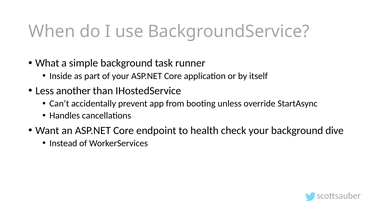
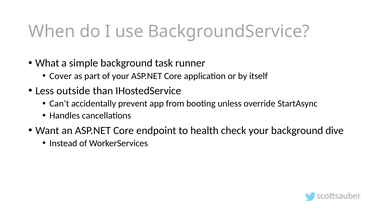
Inside: Inside -> Cover
another: another -> outside
